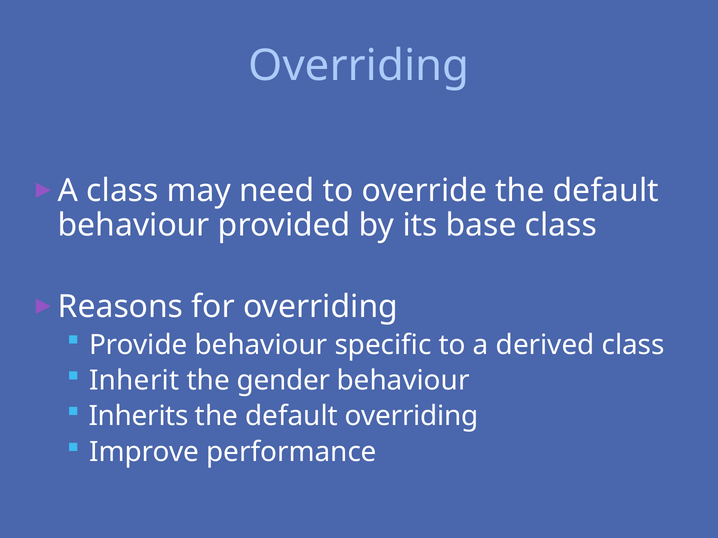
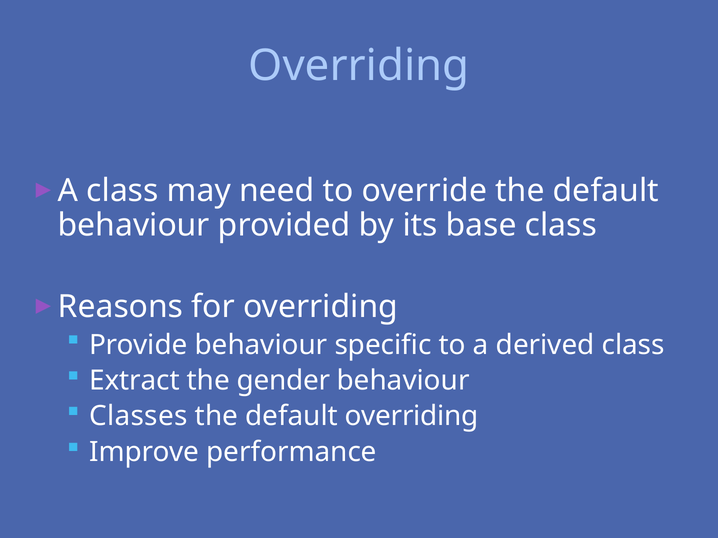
Inherit: Inherit -> Extract
Inherits: Inherits -> Classes
